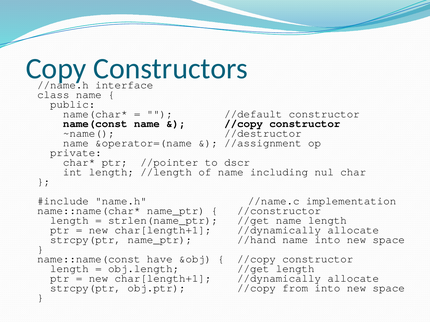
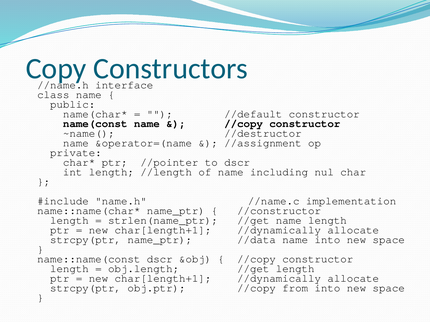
//hand: //hand -> //data
name::name(const have: have -> dscr
